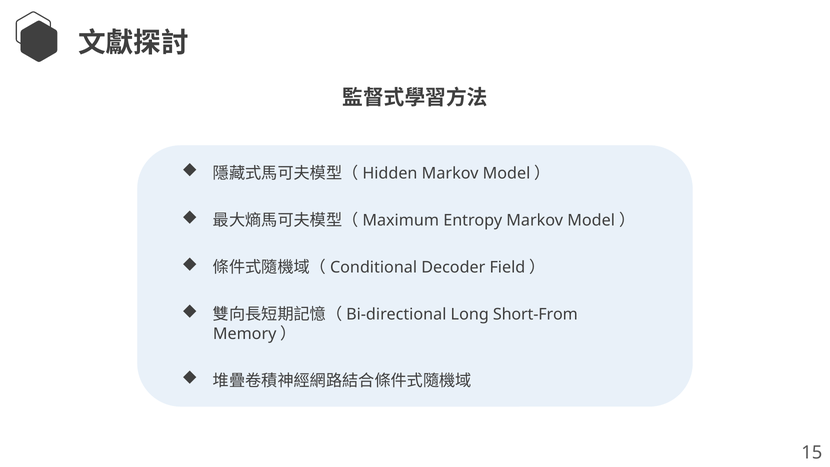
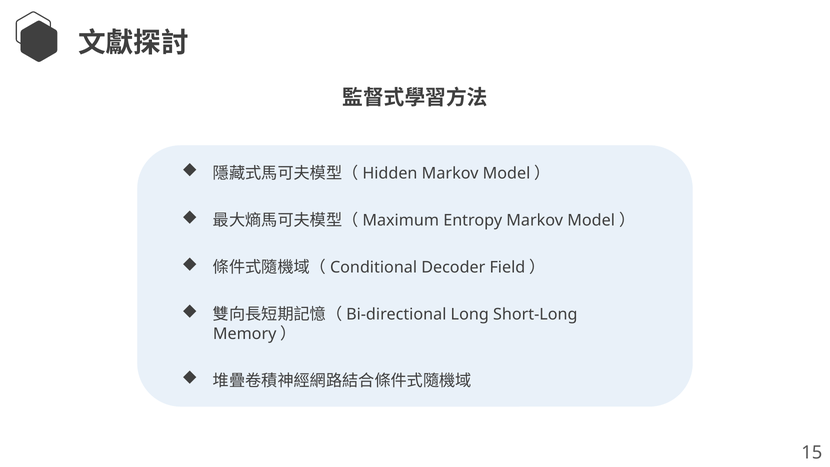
Short-From: Short-From -> Short-Long
